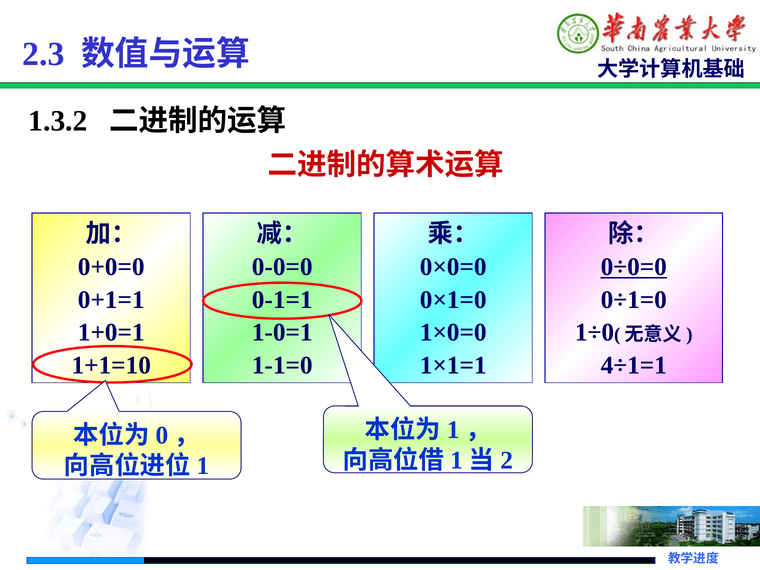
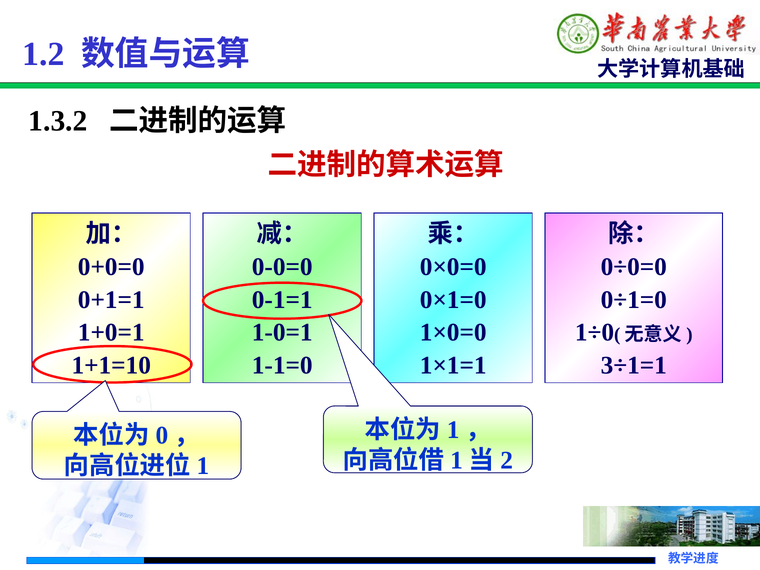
2.3: 2.3 -> 1.2
0÷0=0 underline: present -> none
4÷1=1: 4÷1=1 -> 3÷1=1
